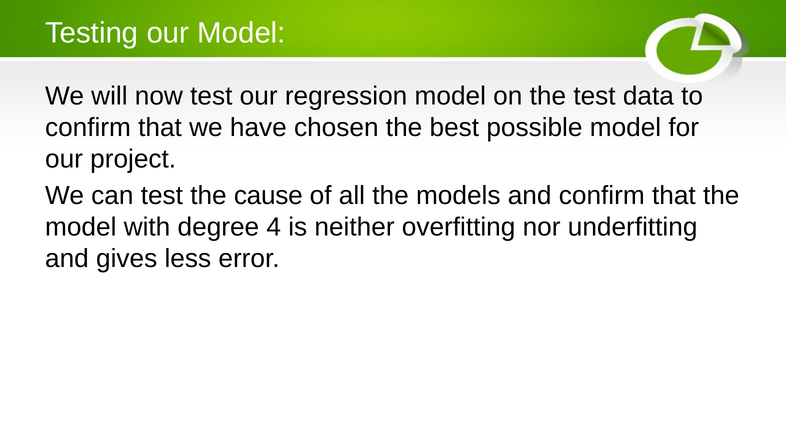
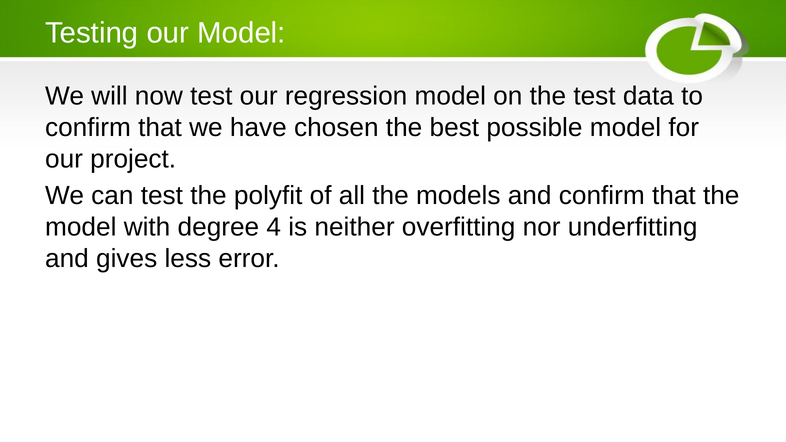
cause: cause -> polyfit
